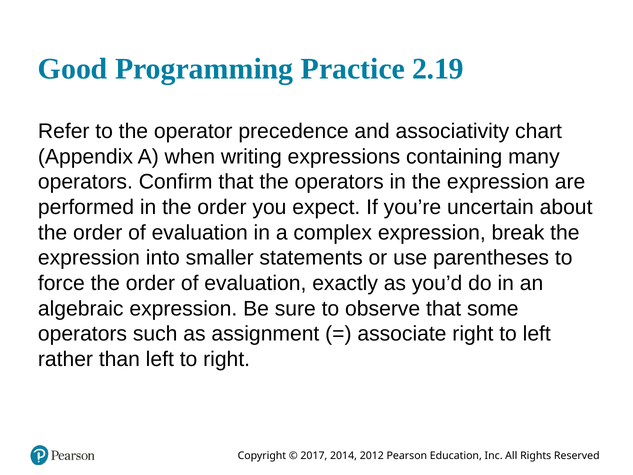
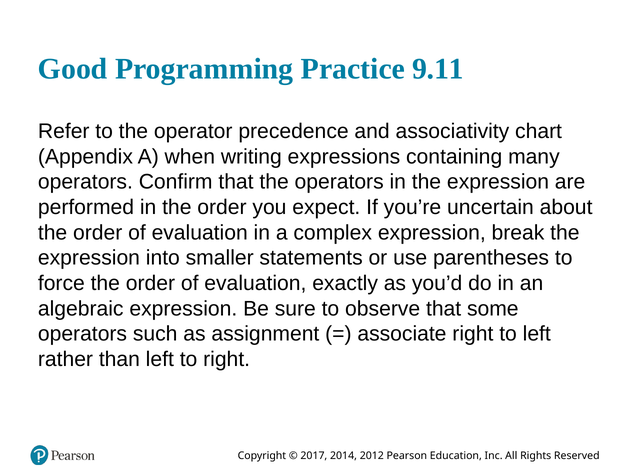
2.19: 2.19 -> 9.11
